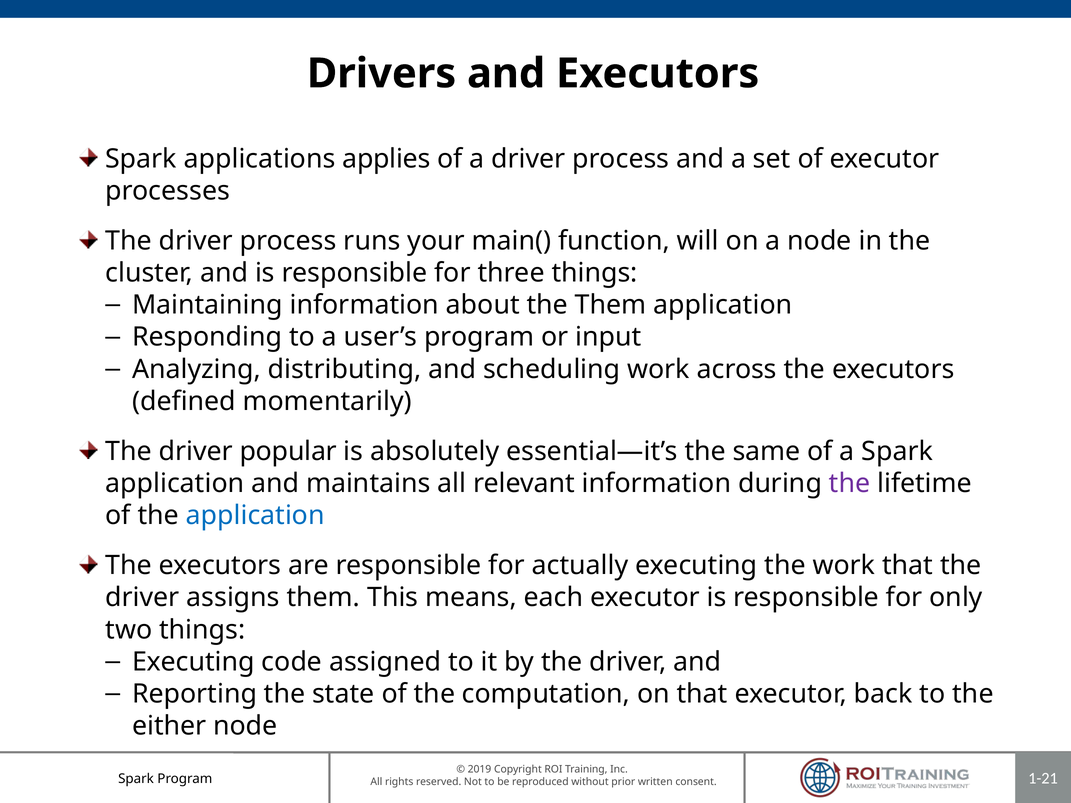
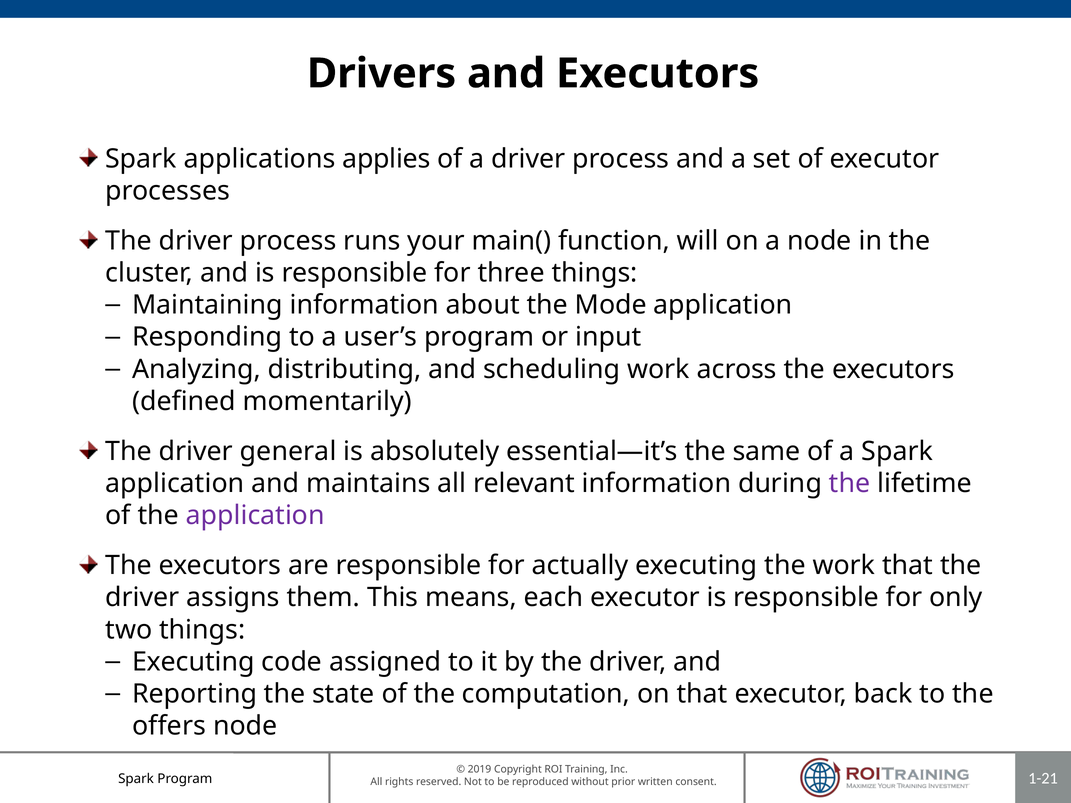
the Them: Them -> Mode
popular: popular -> general
application at (255, 516) colour: blue -> purple
either: either -> offers
